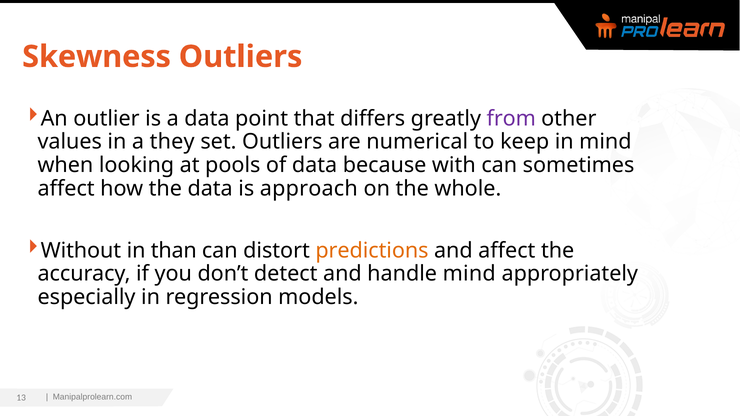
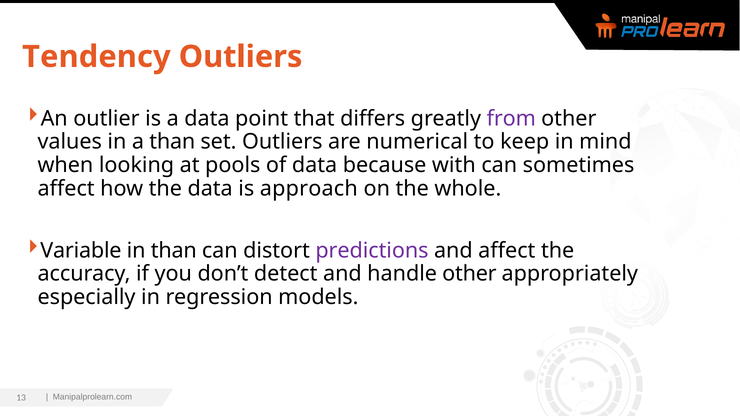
Skewness: Skewness -> Tendency
a they: they -> than
Without: Without -> Variable
predictions colour: orange -> purple
handle mind: mind -> other
